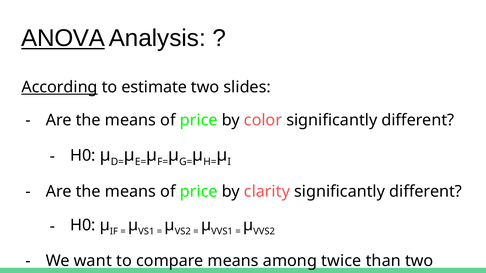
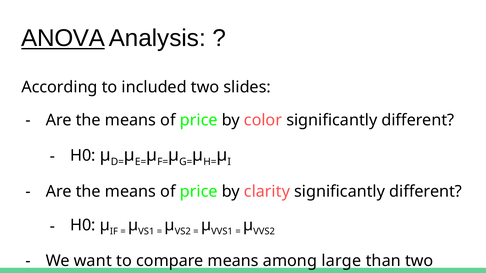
According underline: present -> none
estimate: estimate -> included
twice: twice -> large
